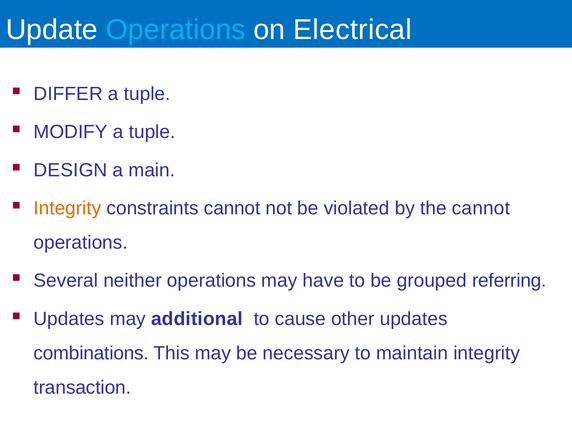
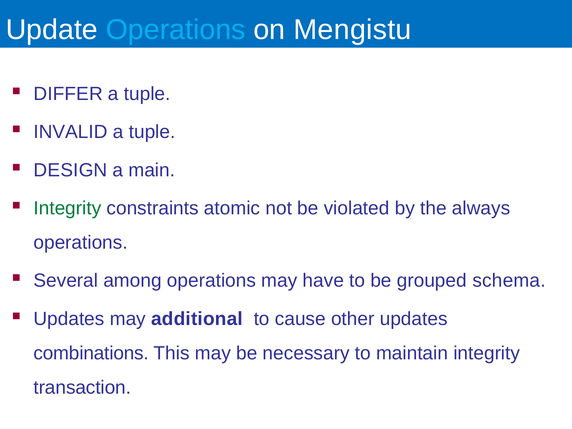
Electrical: Electrical -> Mengistu
MODIFY: MODIFY -> INVALID
Integrity at (67, 208) colour: orange -> green
constraints cannot: cannot -> atomic
the cannot: cannot -> always
neither: neither -> among
referring: referring -> schema
